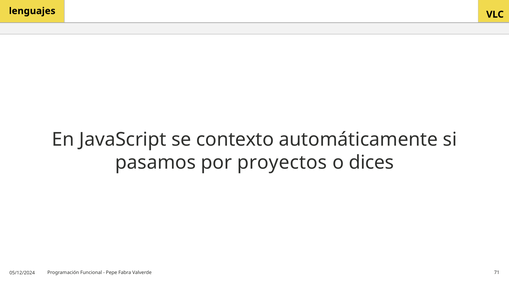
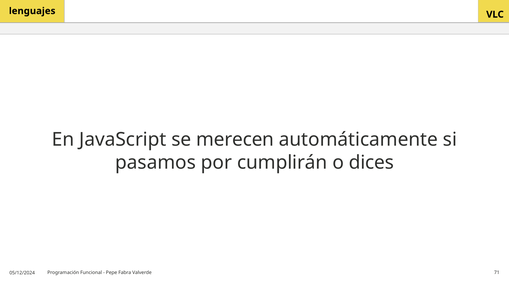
contexto: contexto -> merecen
proyectos: proyectos -> cumplirán
